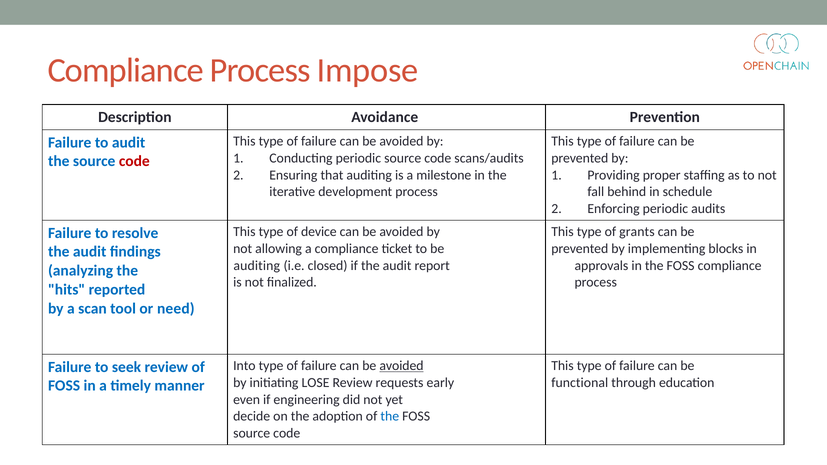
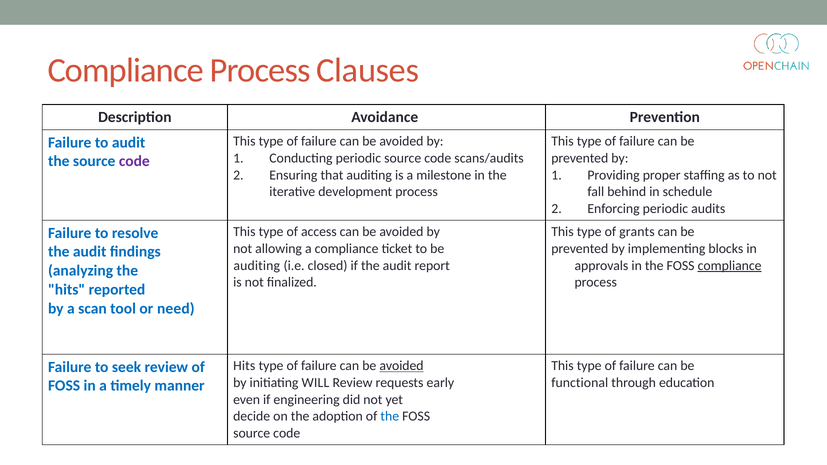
Impose: Impose -> Clauses
code at (134, 161) colour: red -> purple
device: device -> access
compliance at (730, 266) underline: none -> present
Into at (244, 366): Into -> Hits
LOSE: LOSE -> WILL
